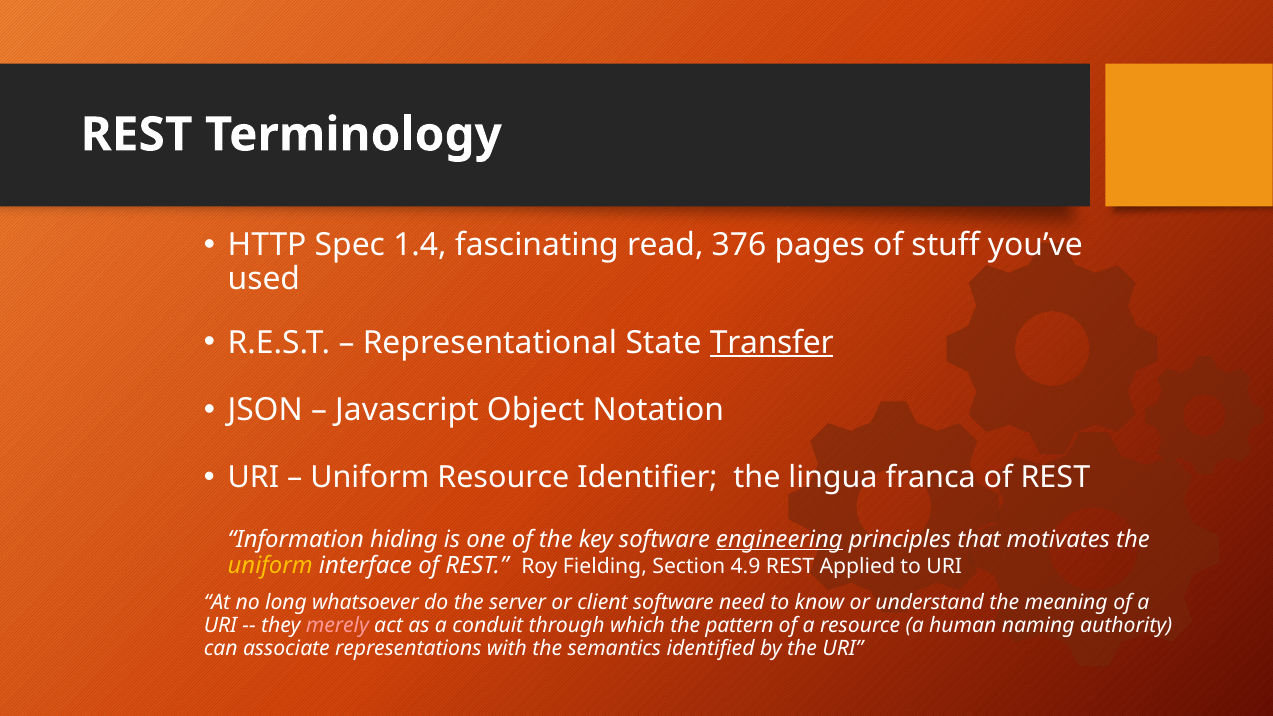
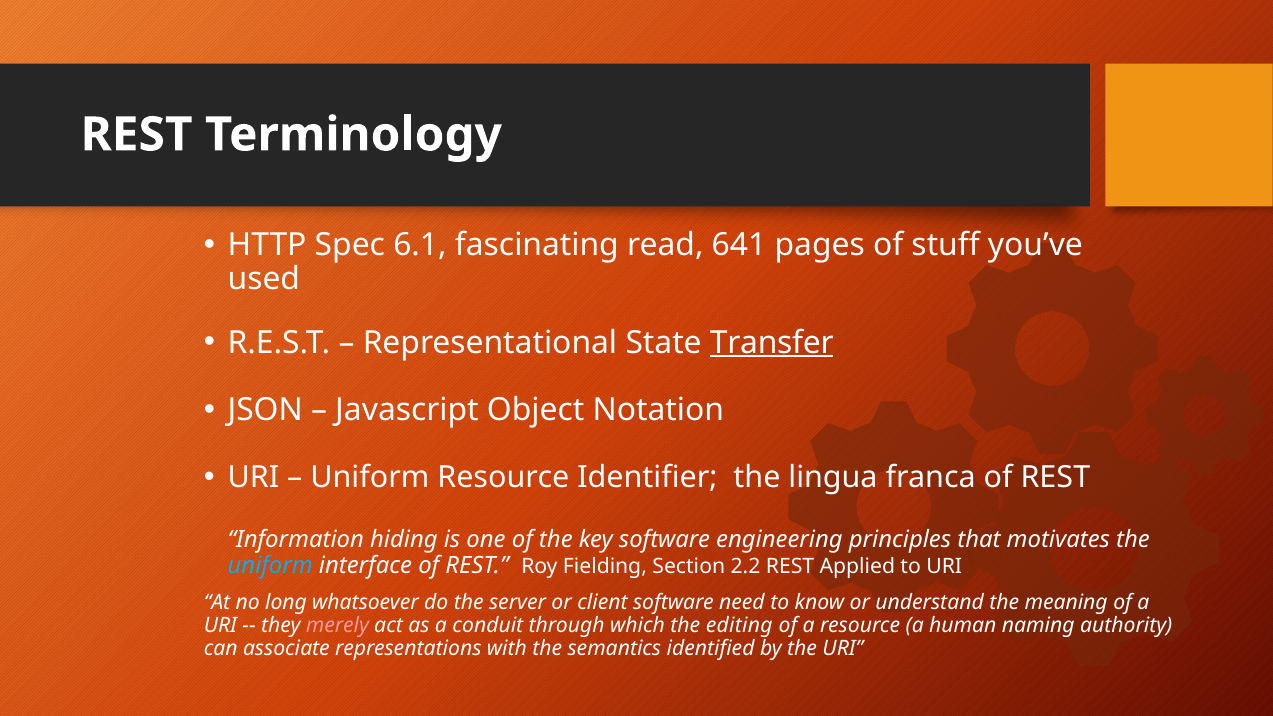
1.4: 1.4 -> 6.1
376: 376 -> 641
engineering underline: present -> none
uniform at (270, 565) colour: yellow -> light blue
4.9: 4.9 -> 2.2
pattern: pattern -> editing
